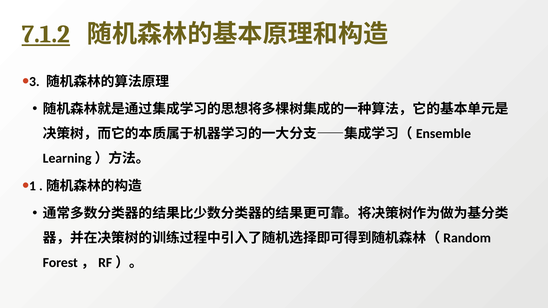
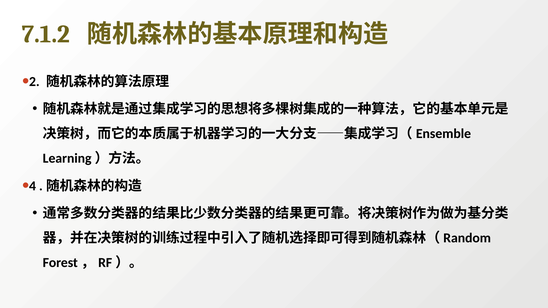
7.1.2 underline: present -> none
3: 3 -> 2
1: 1 -> 4
